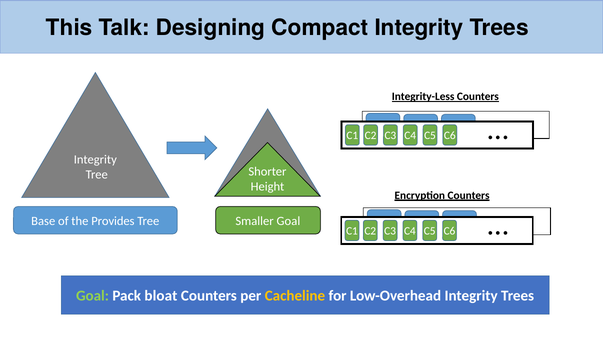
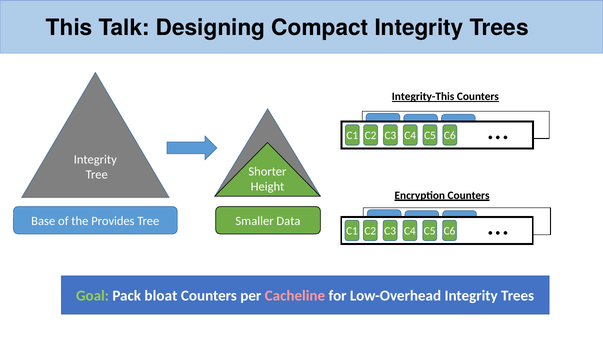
Integrity-Less: Integrity-Less -> Integrity-This
Smaller Goal: Goal -> Data
Cacheline colour: yellow -> pink
